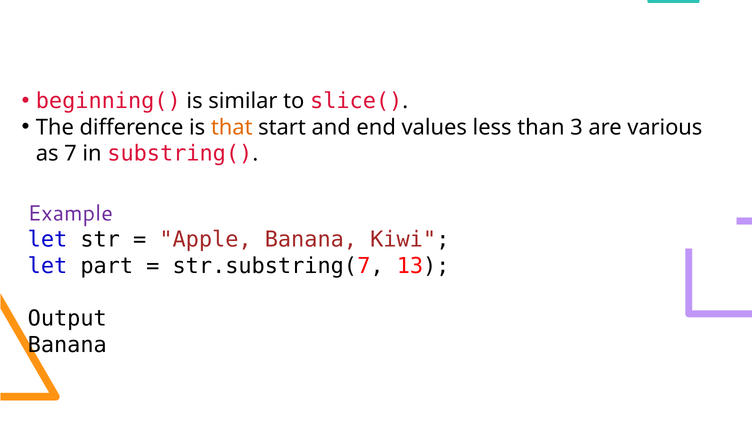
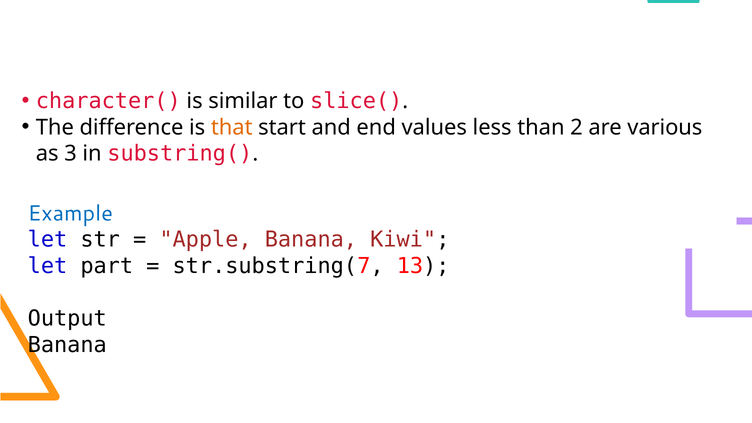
beginning(: beginning( -> character(
3: 3 -> 2
7: 7 -> 3
Example colour: purple -> blue
